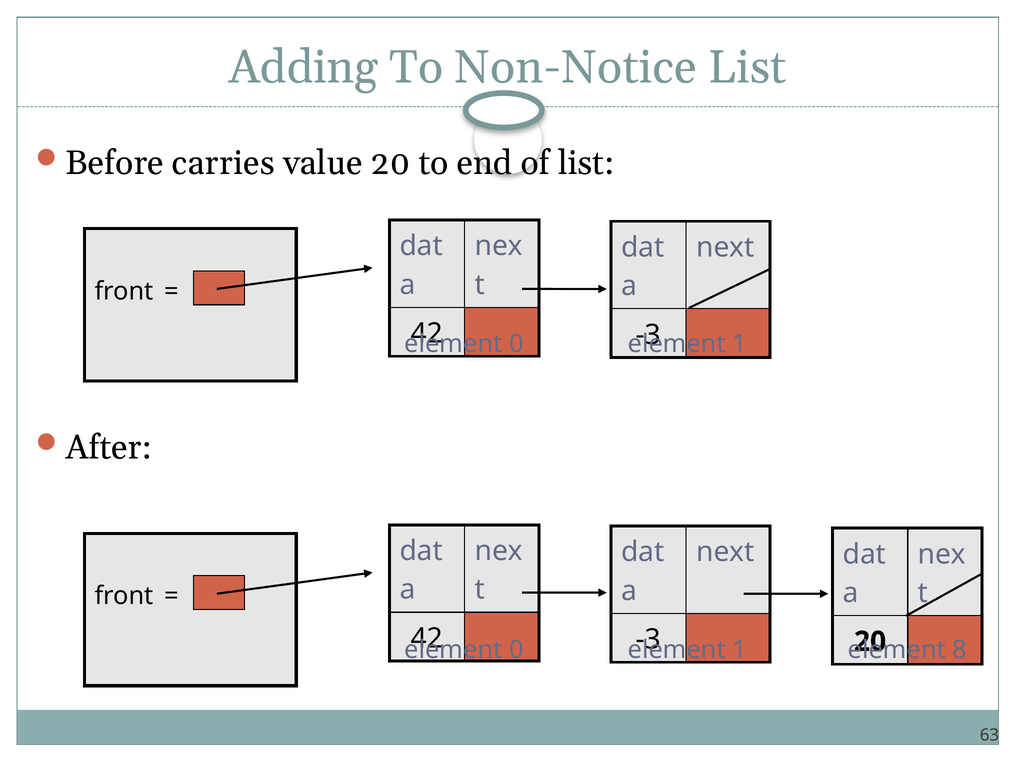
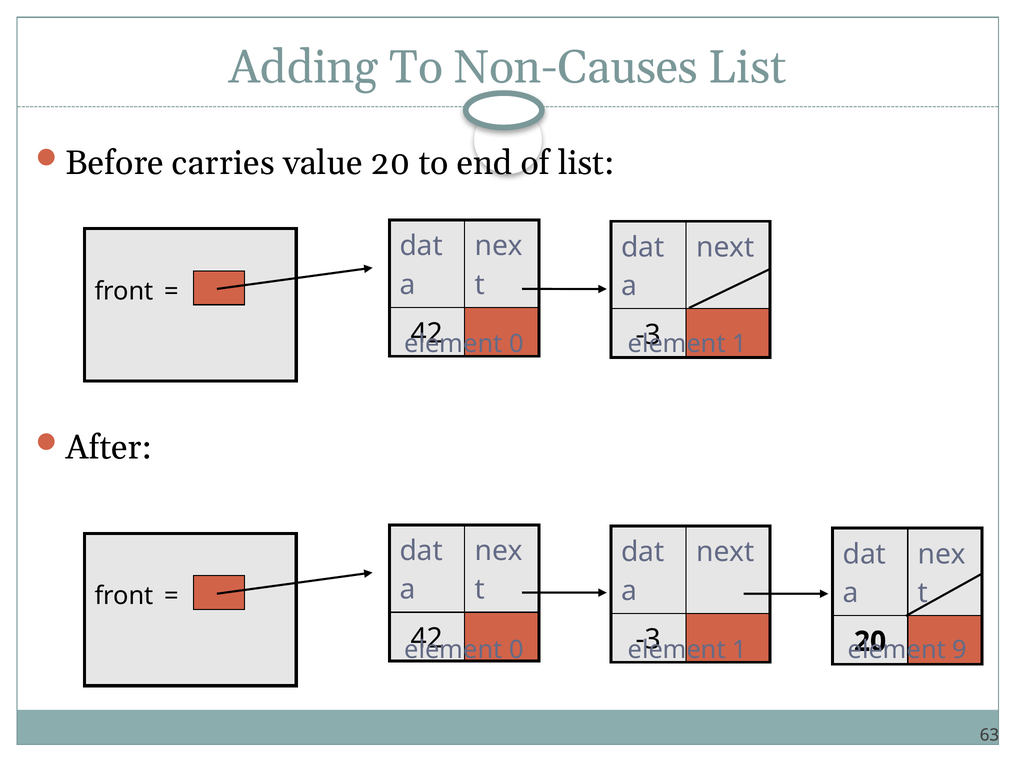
Non-Notice: Non-Notice -> Non-Causes
8: 8 -> 9
